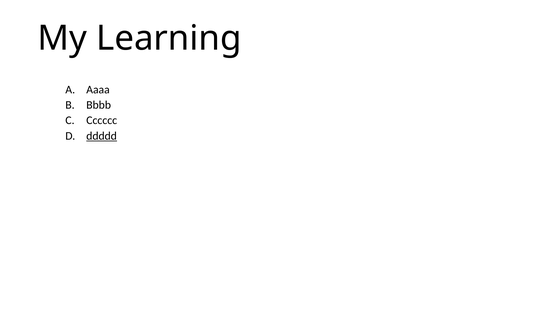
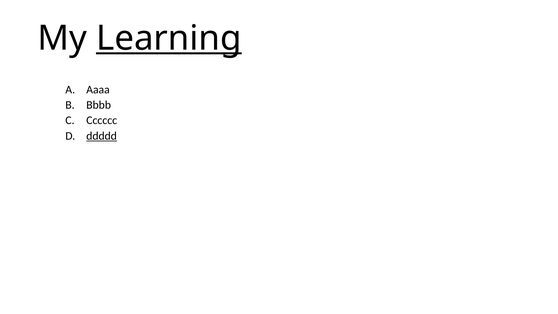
Learning underline: none -> present
